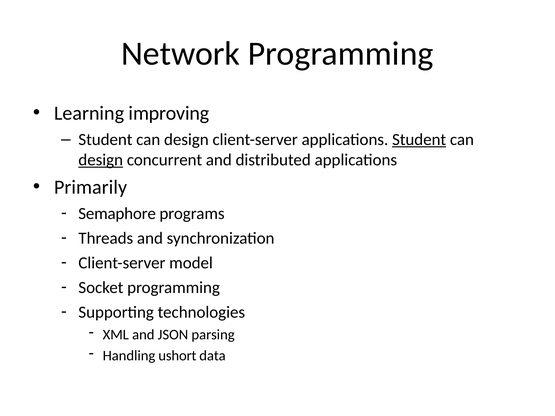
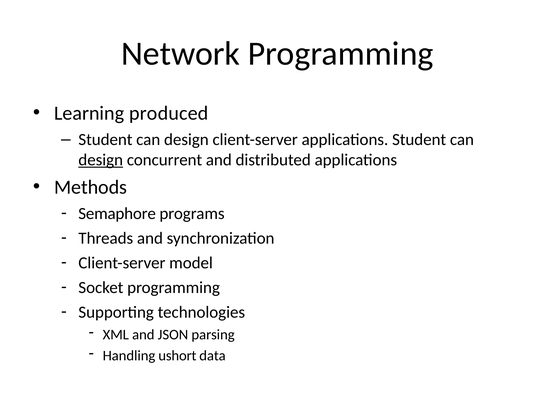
improving: improving -> produced
Student at (419, 140) underline: present -> none
Primarily: Primarily -> Methods
